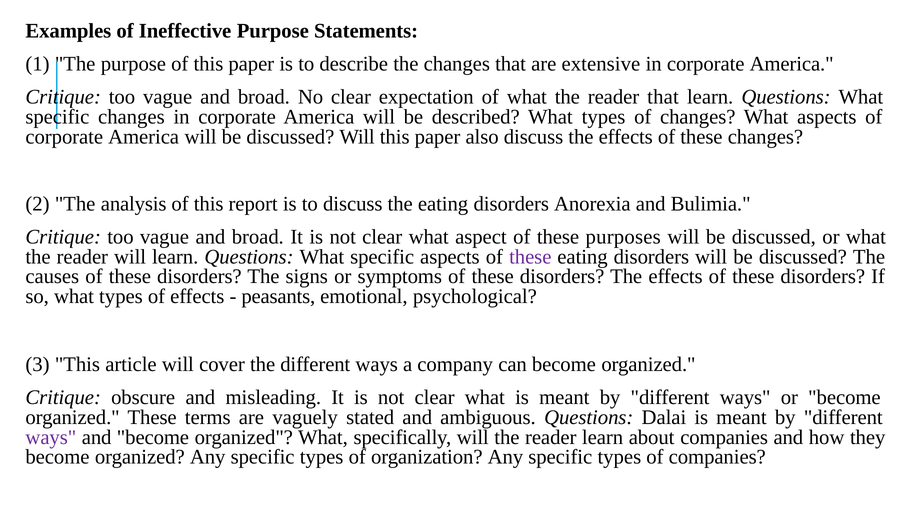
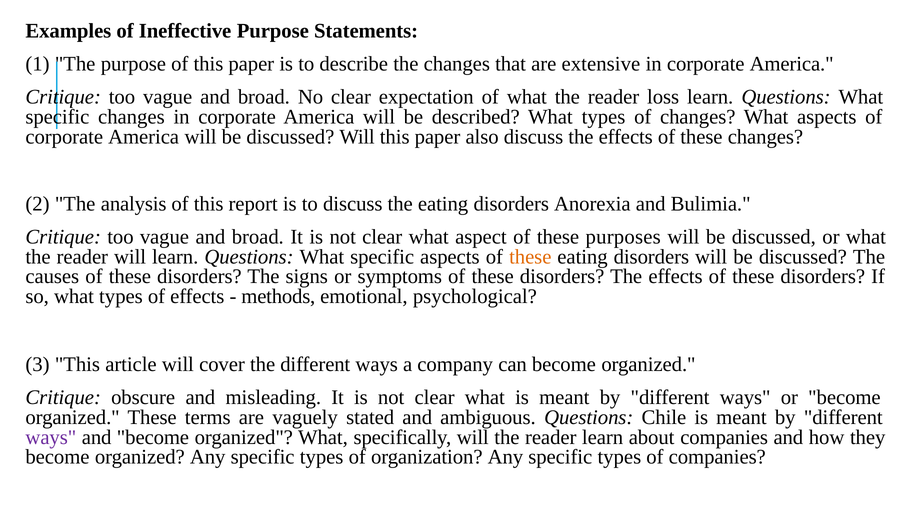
reader that: that -> loss
these at (530, 257) colour: purple -> orange
peasants: peasants -> methods
Dalai: Dalai -> Chile
